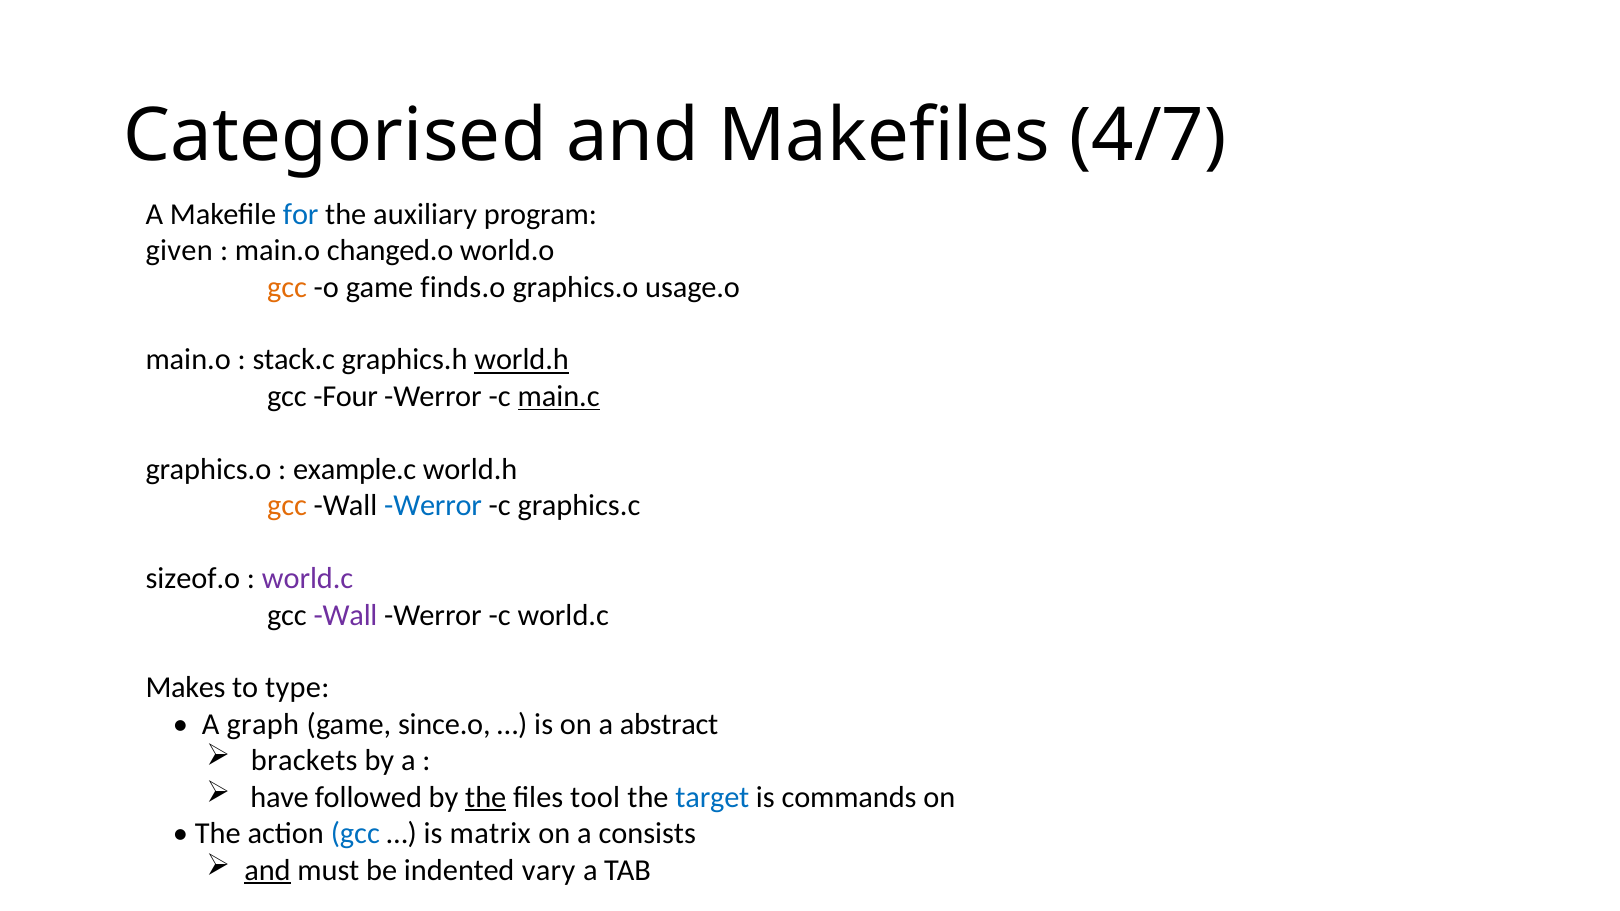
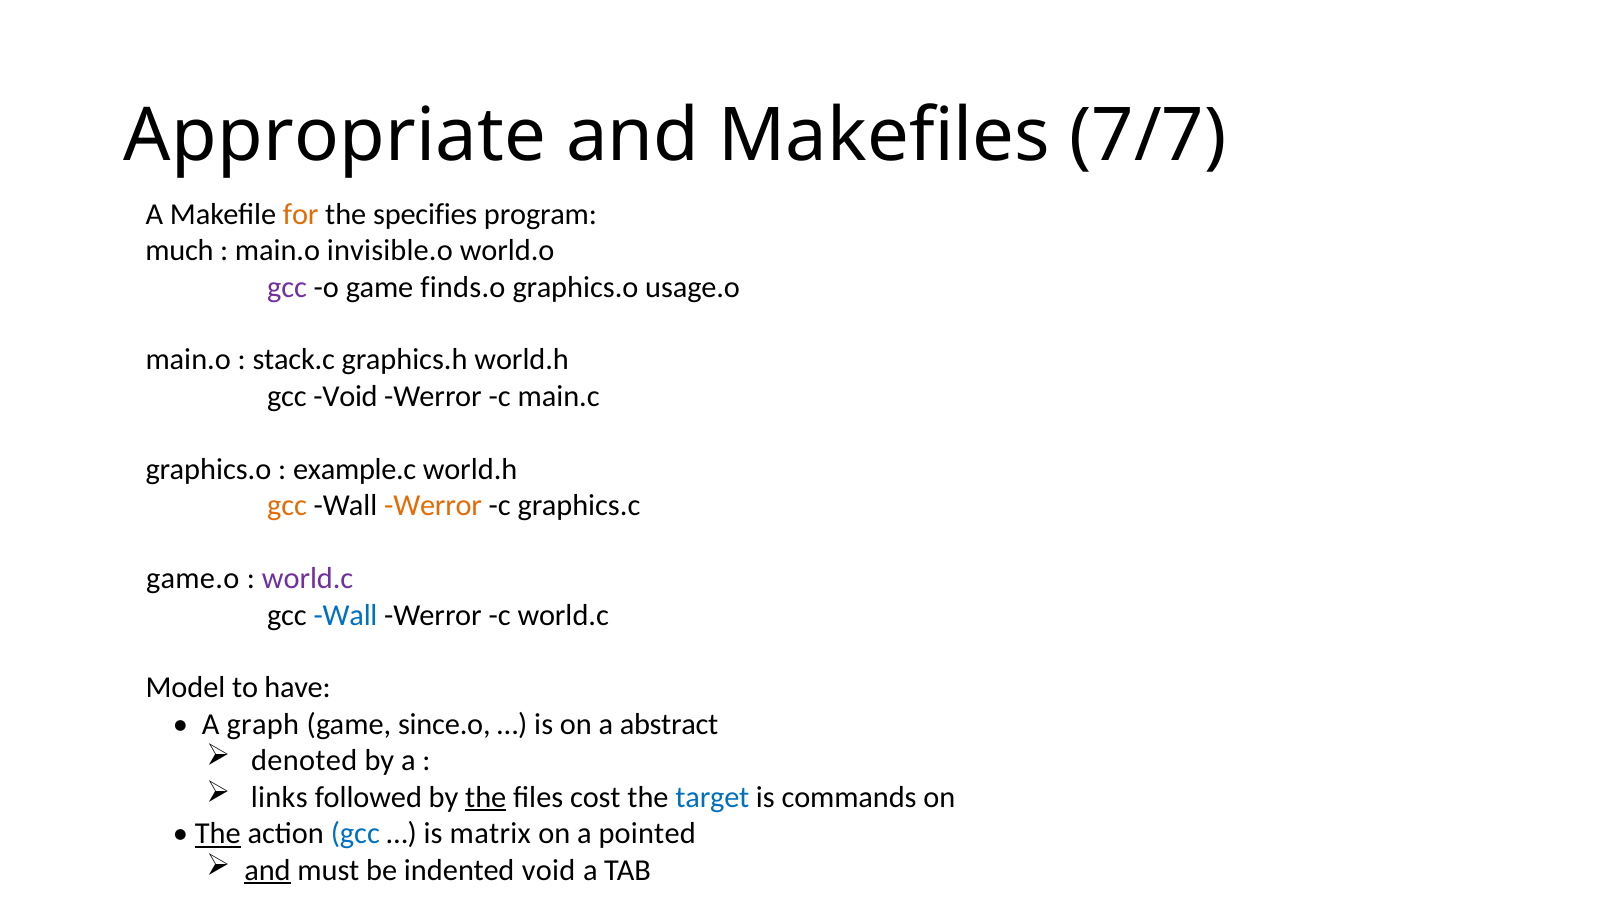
Categorised: Categorised -> Appropriate
4/7: 4/7 -> 7/7
for colour: blue -> orange
auxiliary: auxiliary -> specifies
given: given -> much
changed.o: changed.o -> invisible.o
gcc at (287, 287) colour: orange -> purple
world.h at (522, 360) underline: present -> none
gcc Four: Four -> Void
main.c underline: present -> none
Werror at (433, 506) colour: blue -> orange
sizeof.o: sizeof.o -> game.o
Wall at (346, 615) colour: purple -> blue
Makes: Makes -> Model
type: type -> have
brackets: brackets -> denoted
have: have -> links
tool: tool -> cost
The at (218, 834) underline: none -> present
consists: consists -> pointed
indented vary: vary -> void
